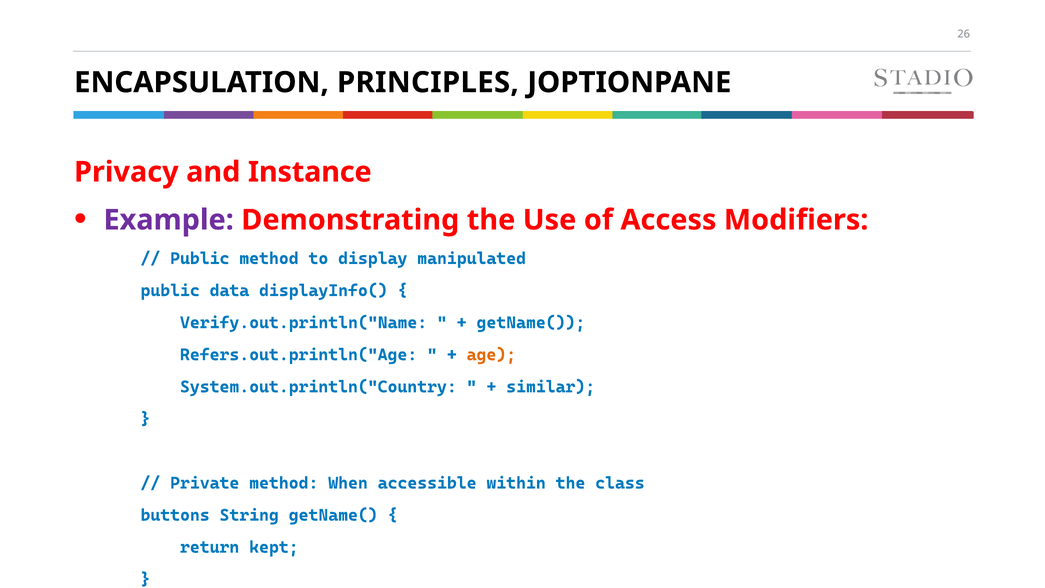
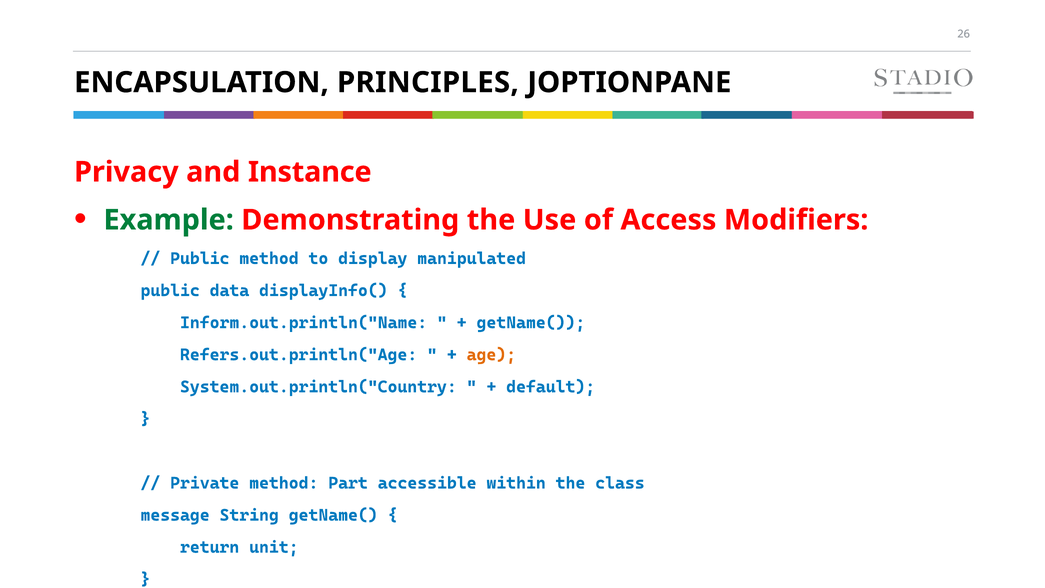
Example colour: purple -> green
Verify.out.println("Name: Verify.out.println("Name -> Inform.out.println("Name
similar: similar -> default
When: When -> Part
buttons: buttons -> message
kept: kept -> unit
